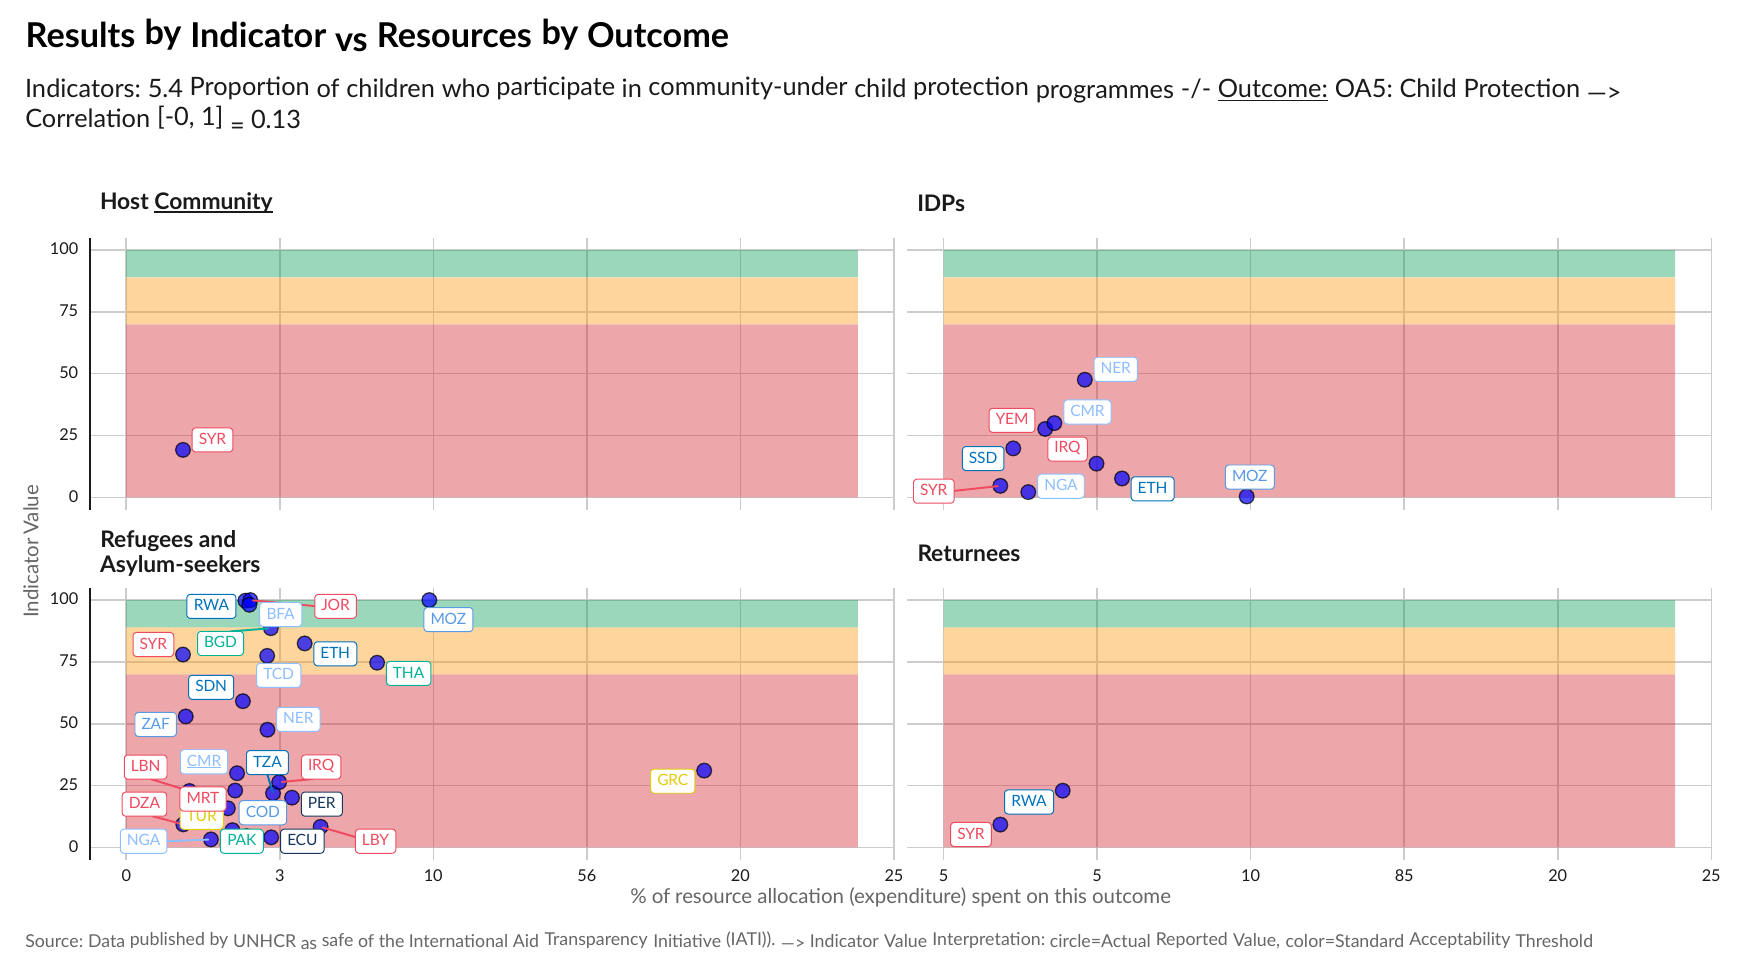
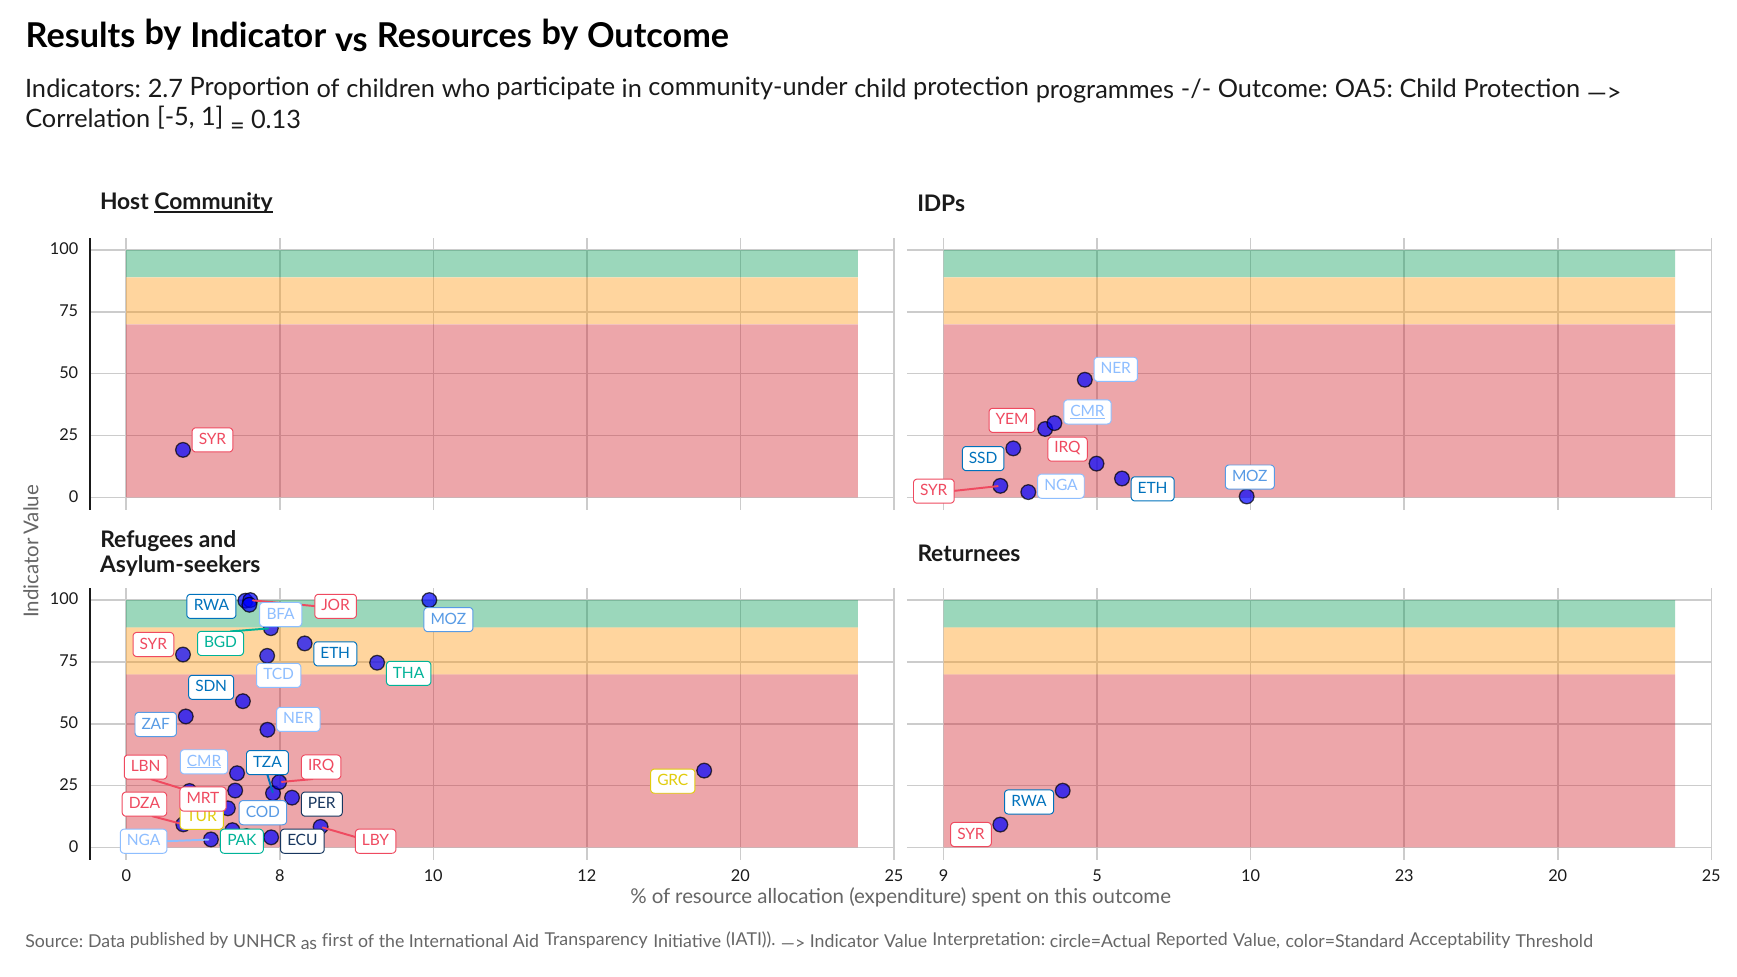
5.4: 5.4 -> 2.7
Outcome at (1273, 89) underline: present -> none
-0: -0 -> -5
CMR at (1088, 411) underline: none -> present
3: 3 -> 8
56: 56 -> 12
25 5: 5 -> 9
85: 85 -> 23
safe: safe -> first
